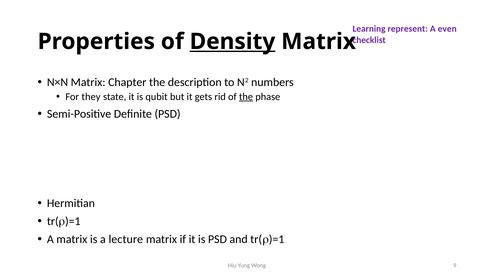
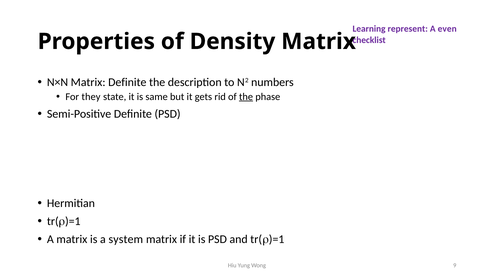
Density underline: present -> none
Matrix Chapter: Chapter -> Definite
qubit: qubit -> same
lecture: lecture -> system
